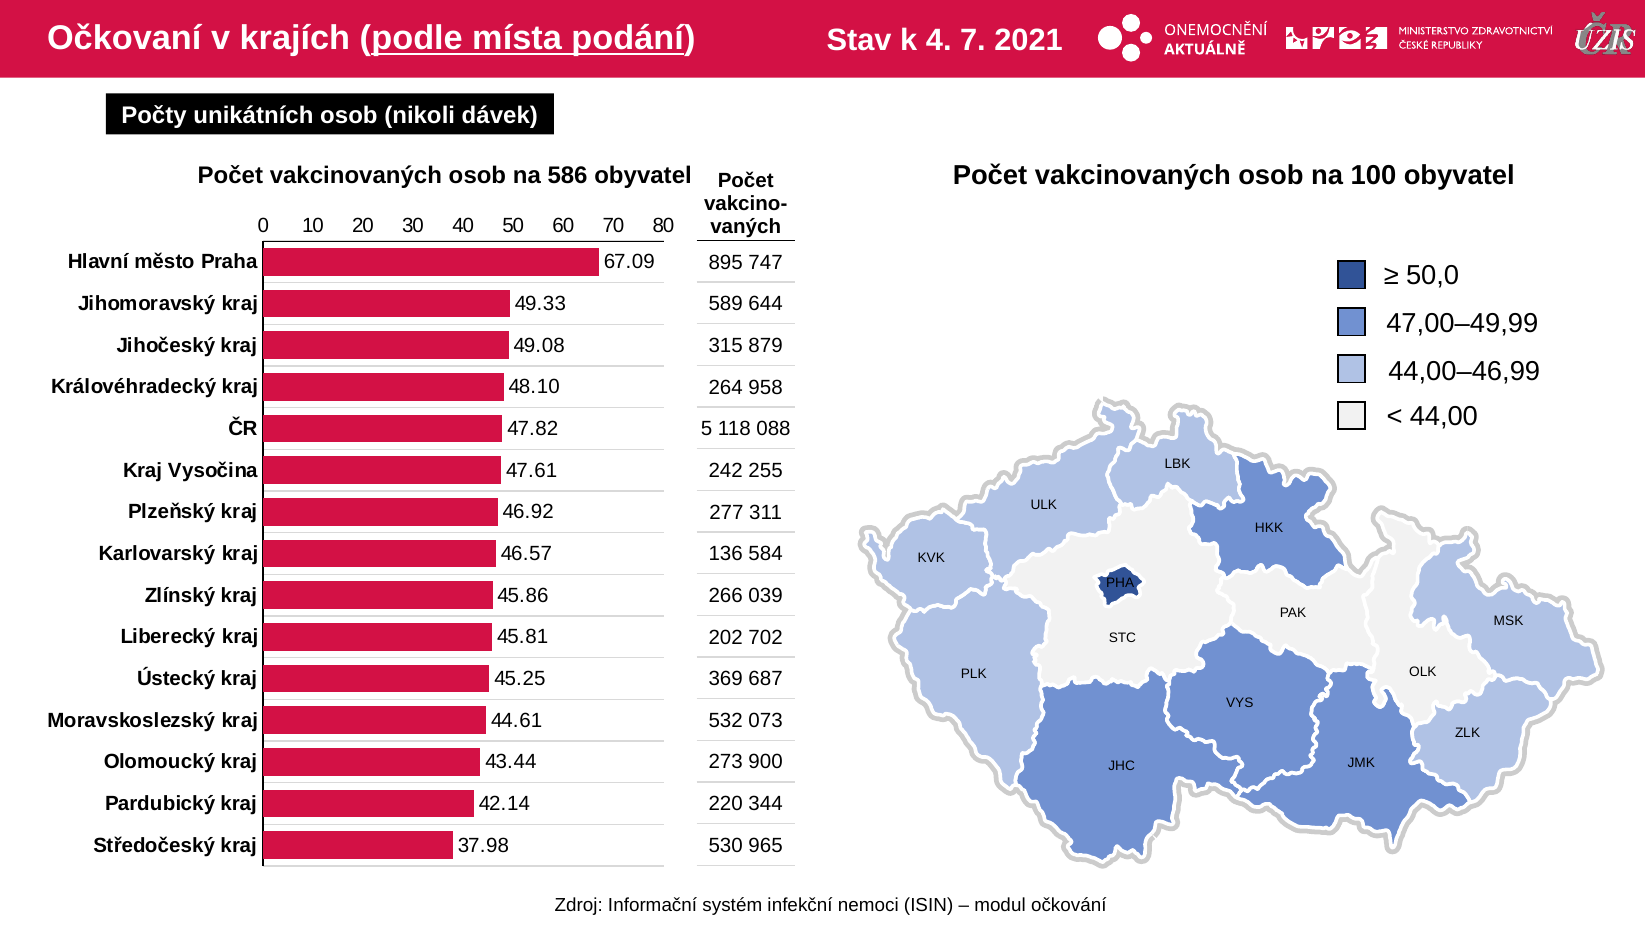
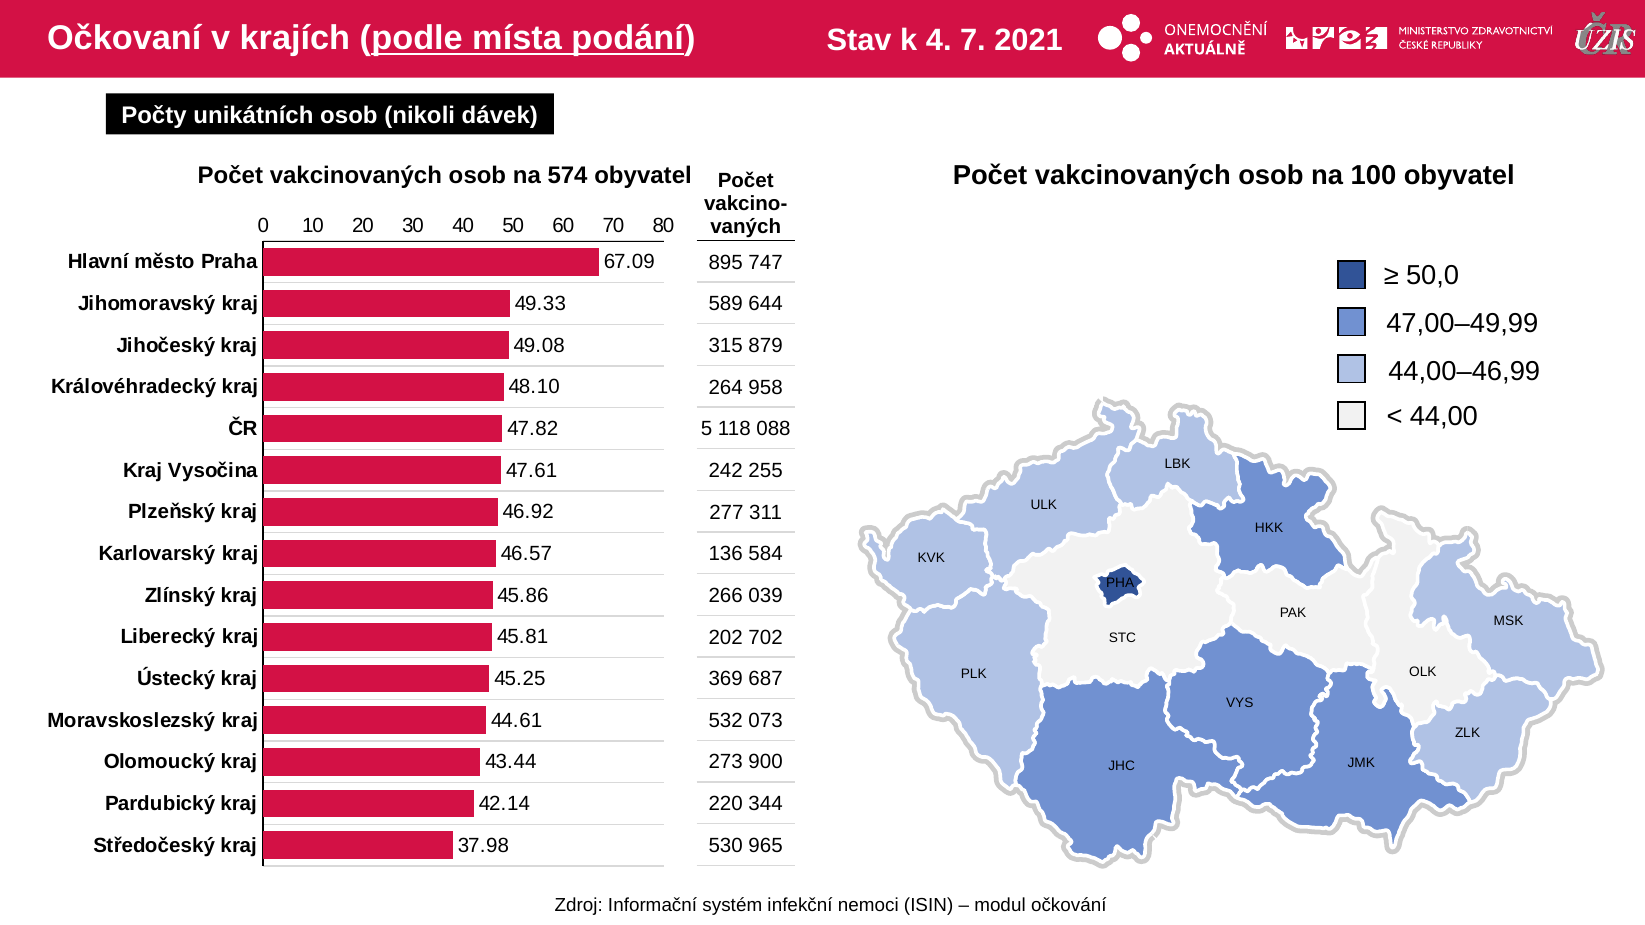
586: 586 -> 574
